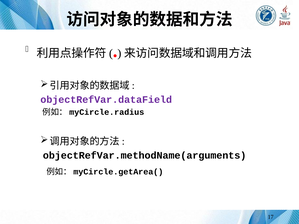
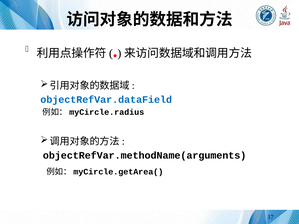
objectRefVar.dataField colour: purple -> blue
